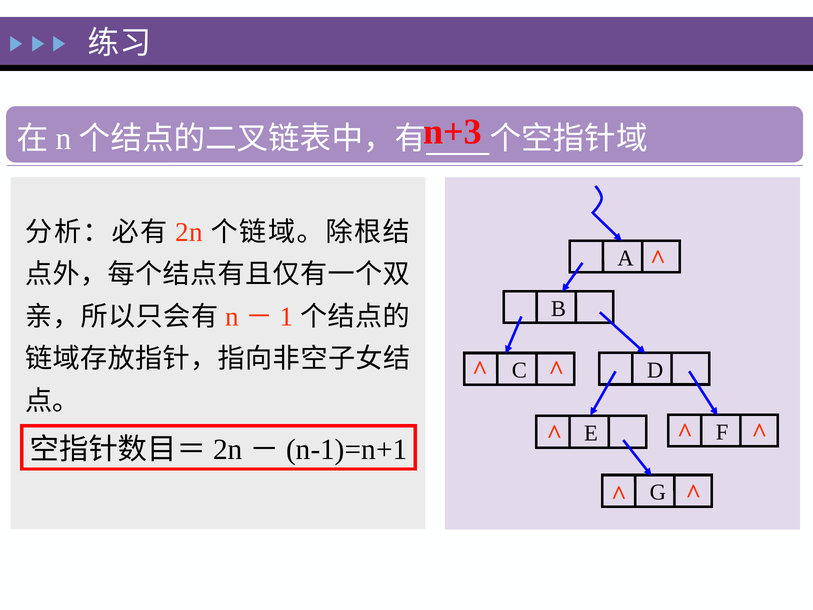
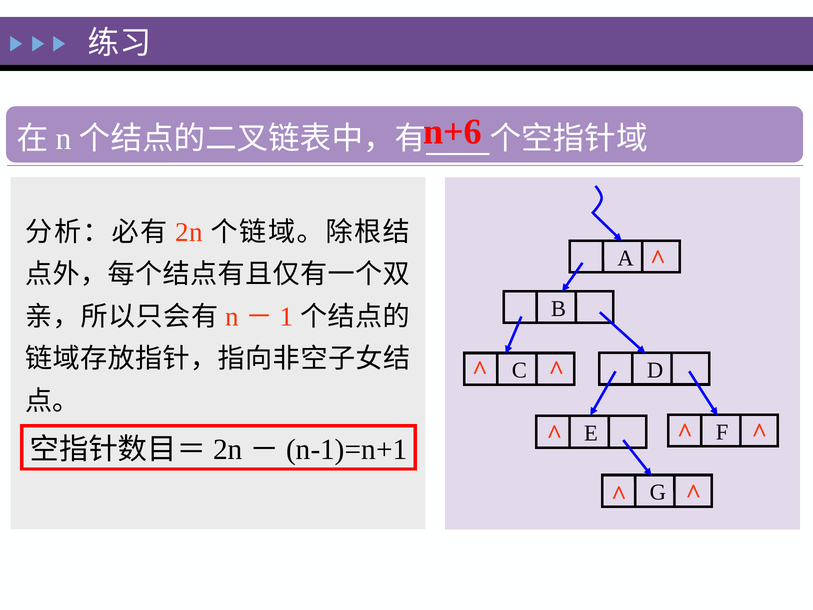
n+3: n+3 -> n+6
